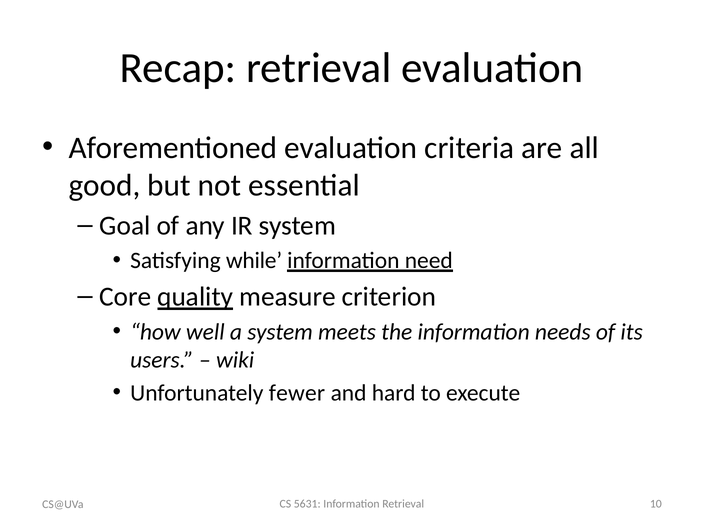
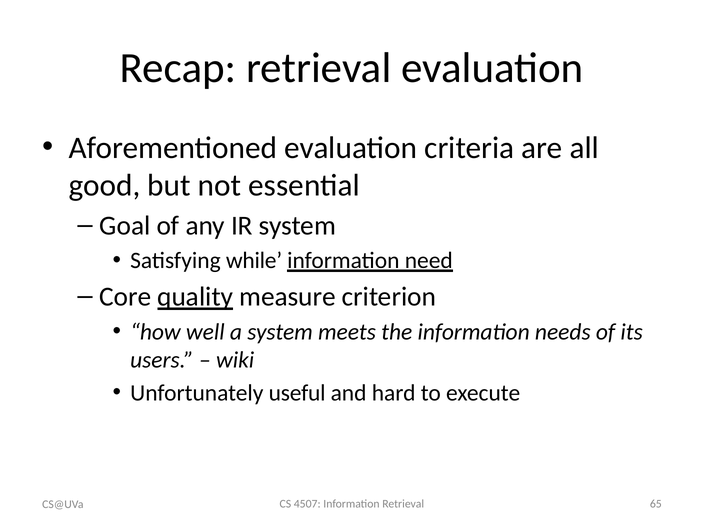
fewer: fewer -> useful
5631: 5631 -> 4507
10: 10 -> 65
